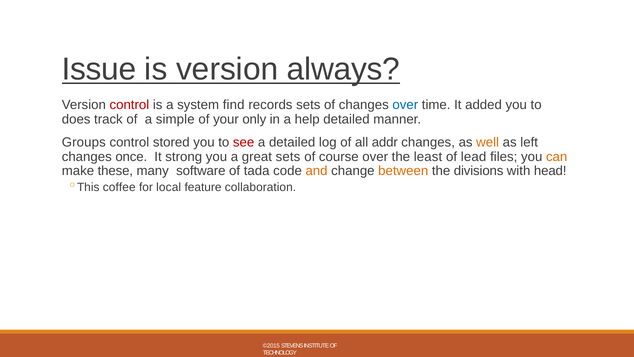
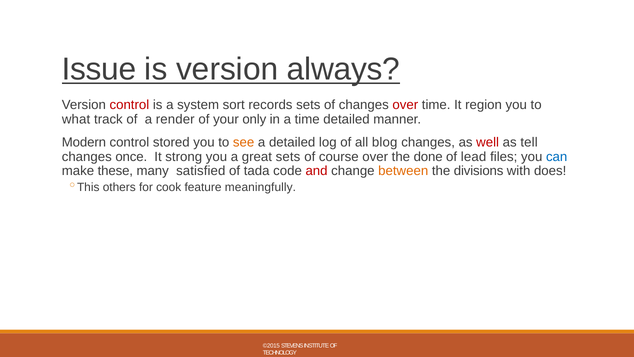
find: find -> sort
over at (405, 105) colour: blue -> red
added: added -> region
does: does -> what
simple: simple -> render
a help: help -> time
Groups: Groups -> Modern
see colour: red -> orange
addr: addr -> blog
well colour: orange -> red
left: left -> tell
least: least -> done
can colour: orange -> blue
software: software -> satisfied
and colour: orange -> red
head: head -> does
coffee: coffee -> others
local: local -> cook
collaboration: collaboration -> meaningfully
